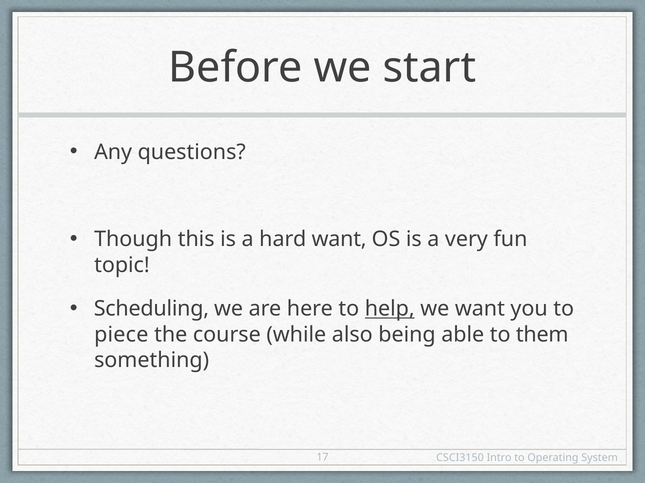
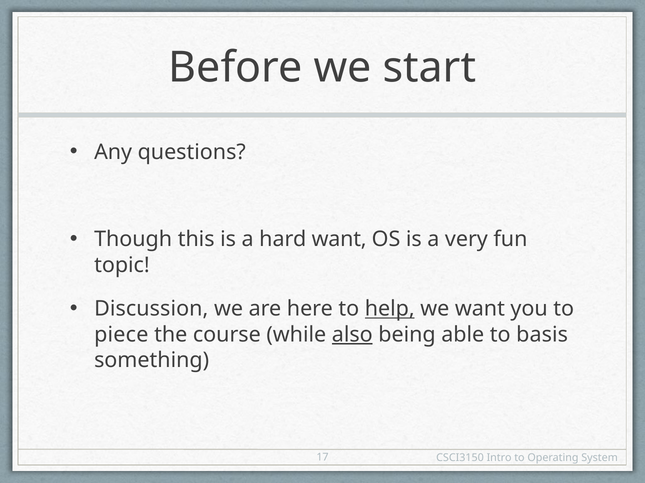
Scheduling: Scheduling -> Discussion
also underline: none -> present
them: them -> basis
